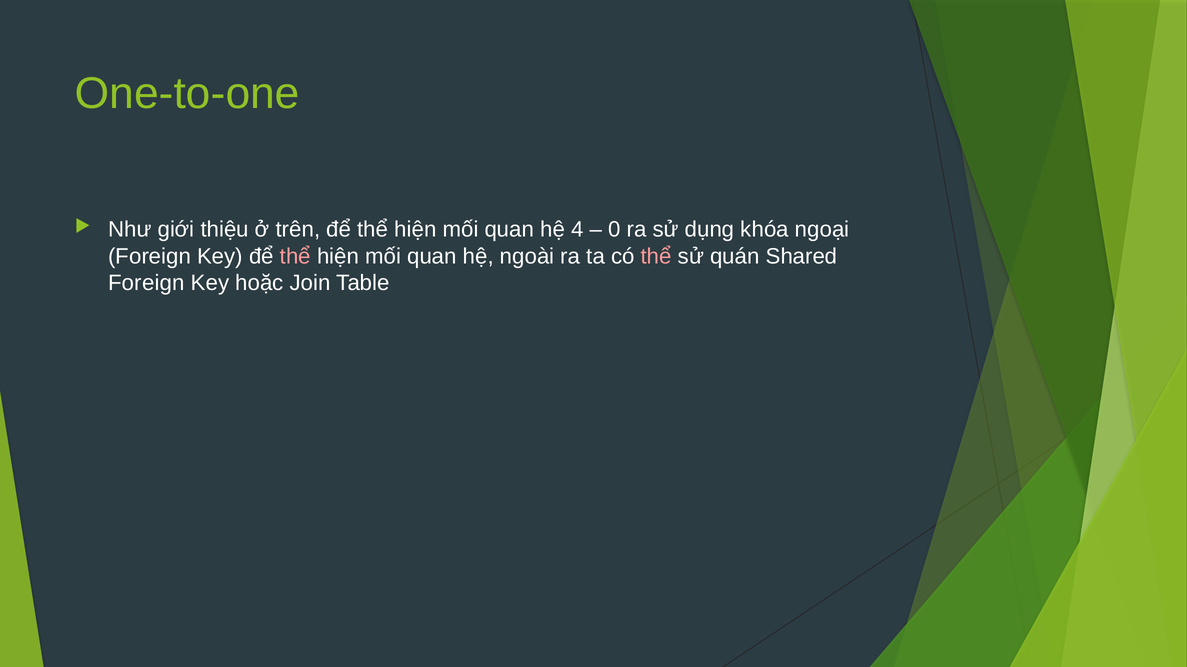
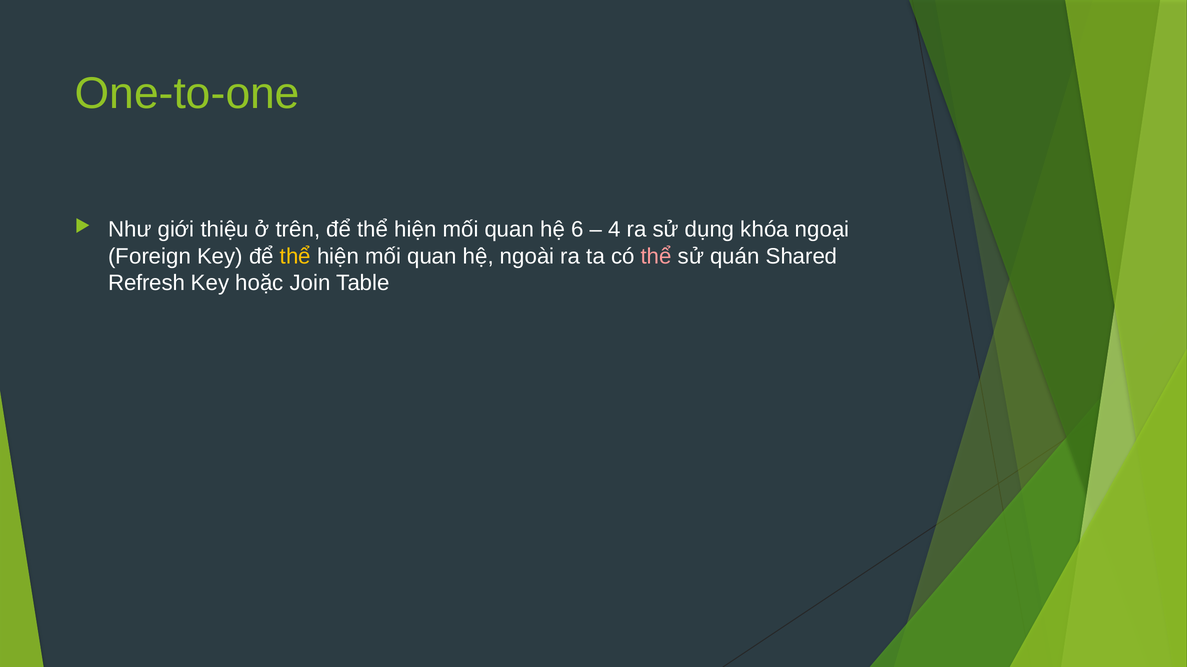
4: 4 -> 6
0: 0 -> 4
thể at (295, 256) colour: pink -> yellow
Foreign at (146, 283): Foreign -> Refresh
